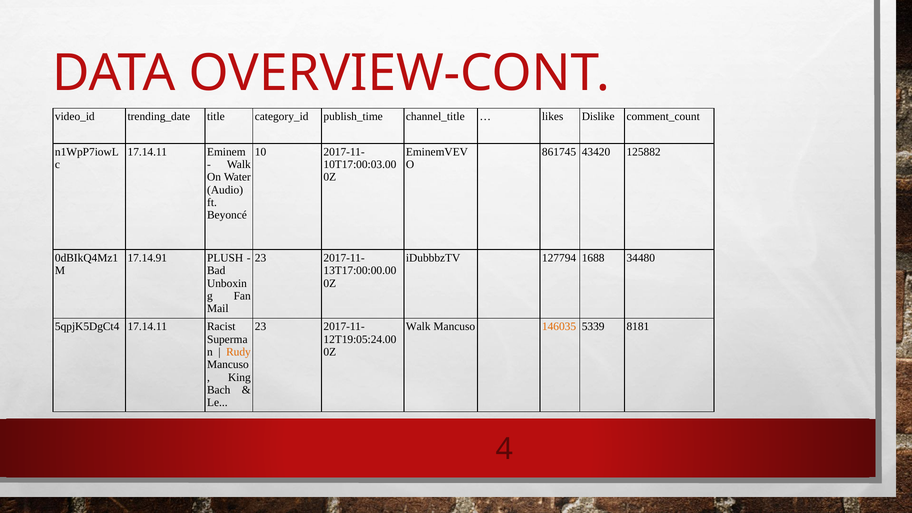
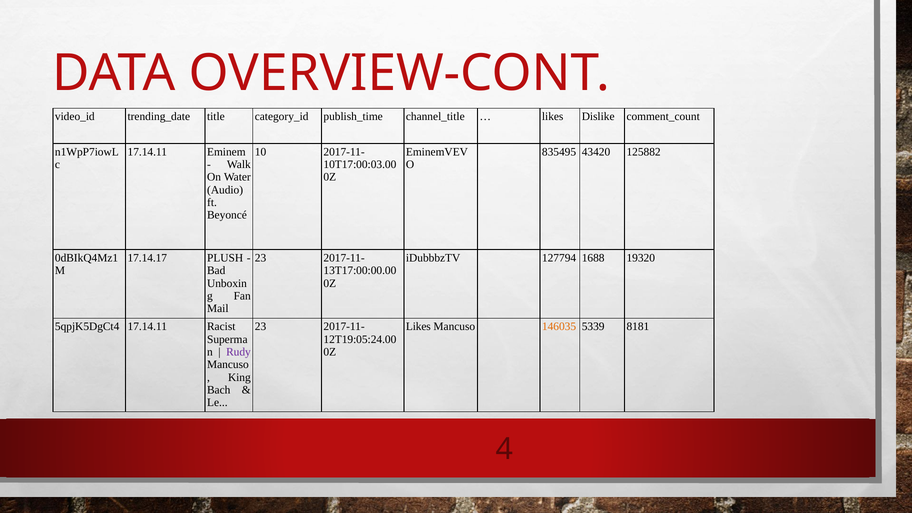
861745: 861745 -> 835495
17.14.91: 17.14.91 -> 17.14.17
34480: 34480 -> 19320
Walk at (418, 327): Walk -> Likes
Rudy colour: orange -> purple
